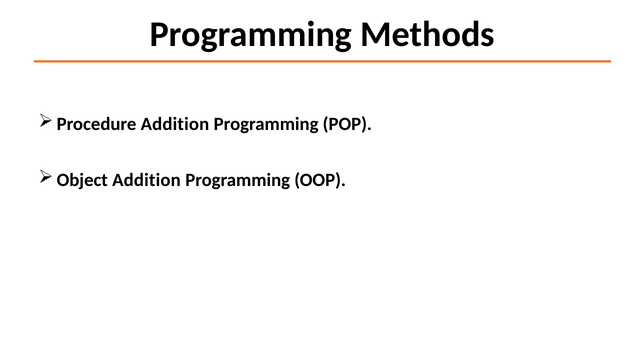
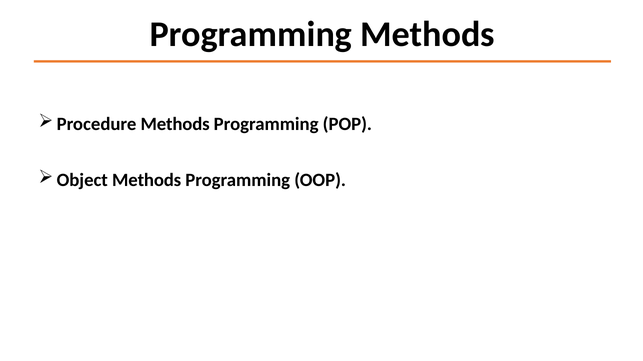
Procedure Addition: Addition -> Methods
Object Addition: Addition -> Methods
